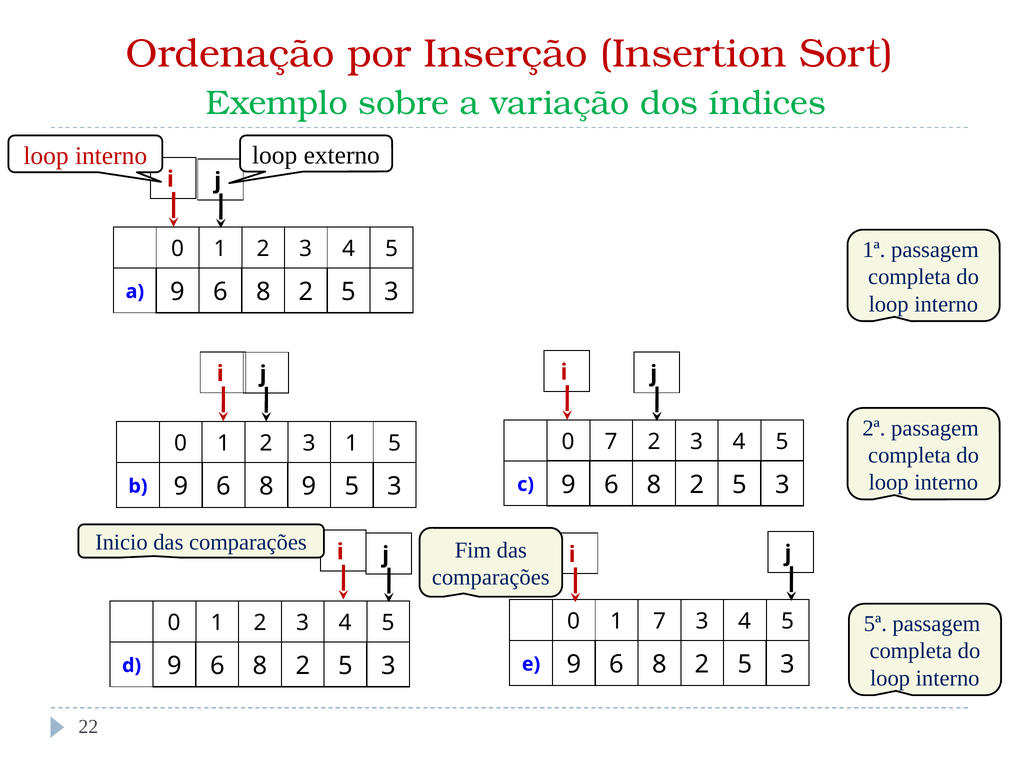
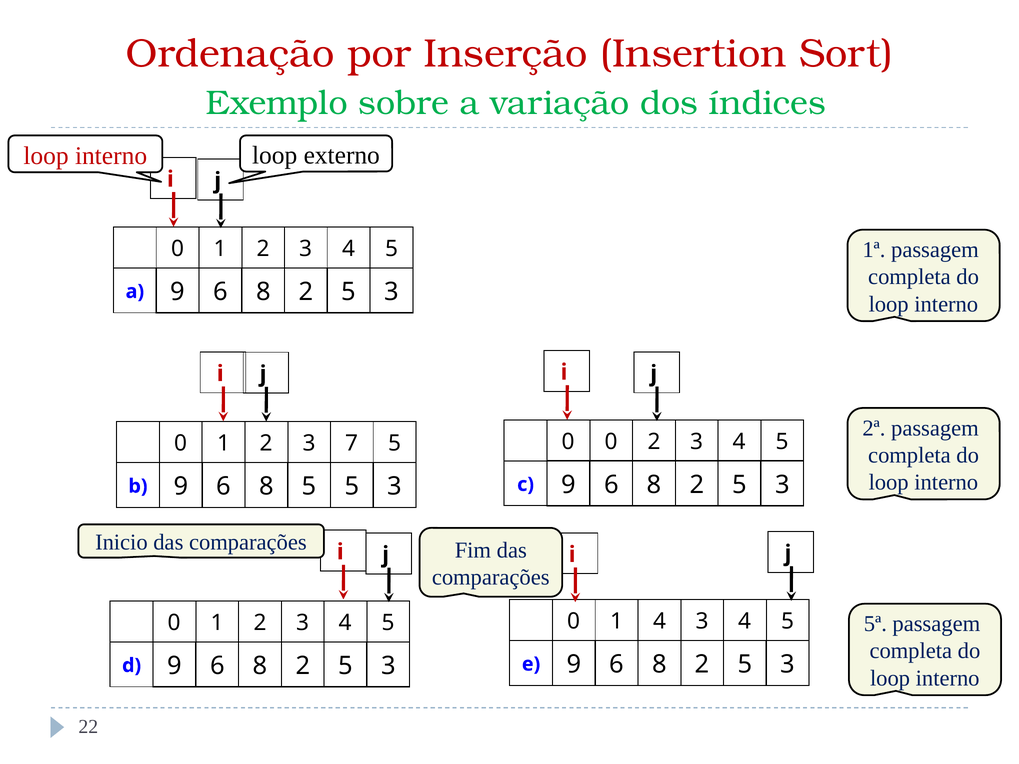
0 7: 7 -> 0
3 1: 1 -> 7
8 9: 9 -> 5
1 7: 7 -> 4
